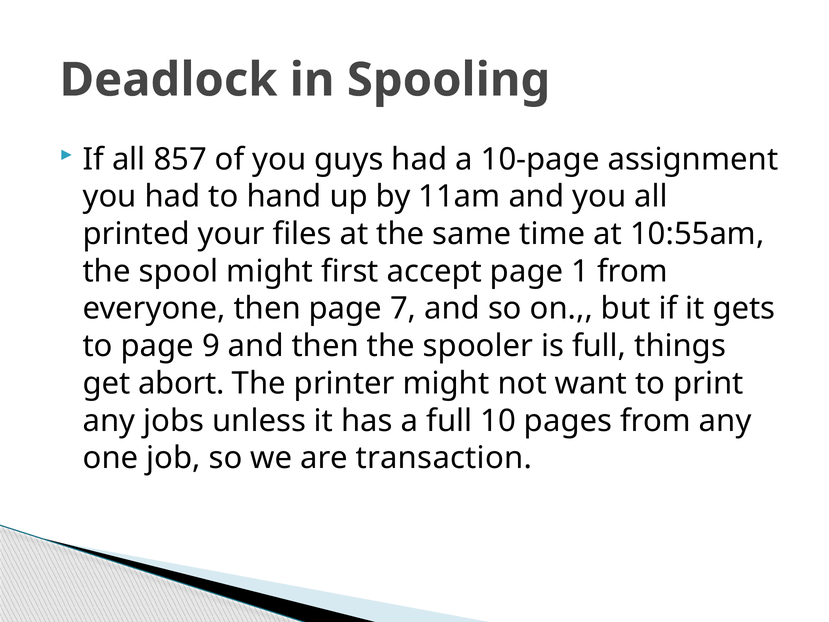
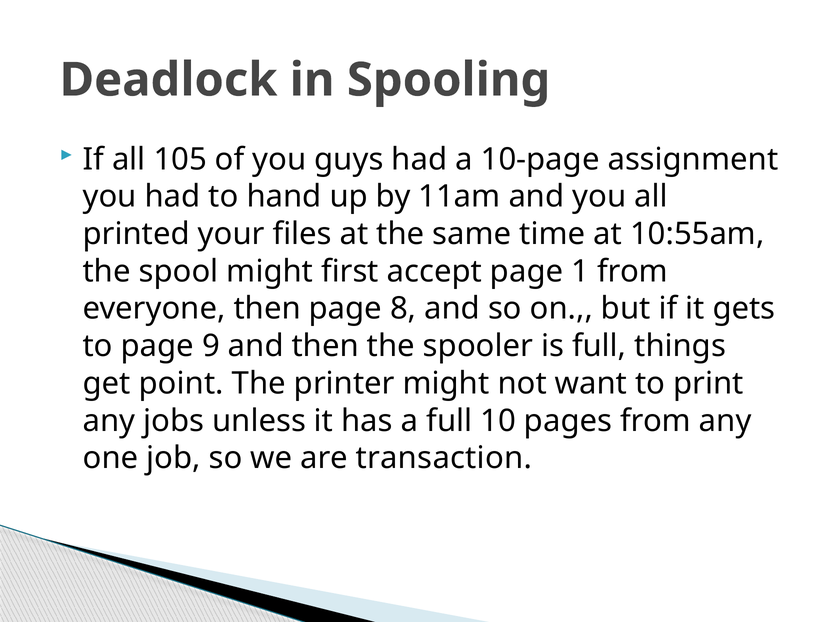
857: 857 -> 105
7: 7 -> 8
abort: abort -> point
